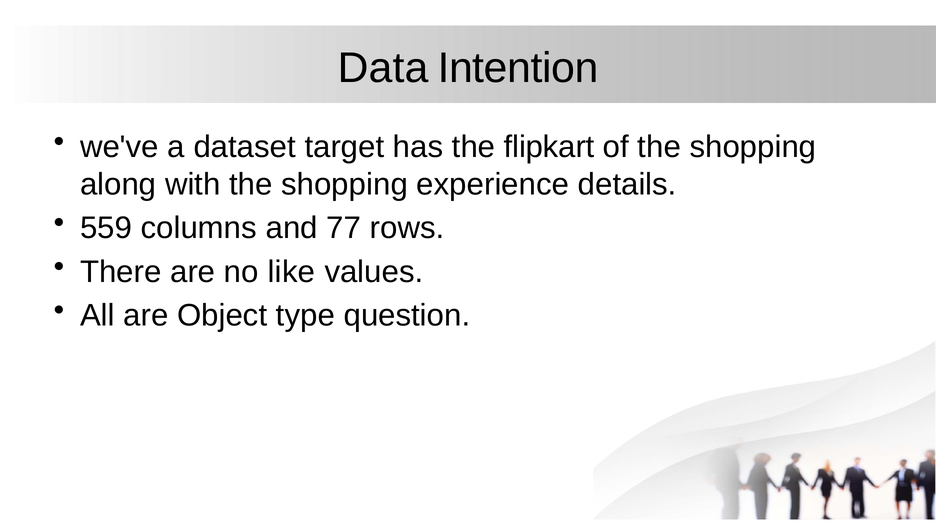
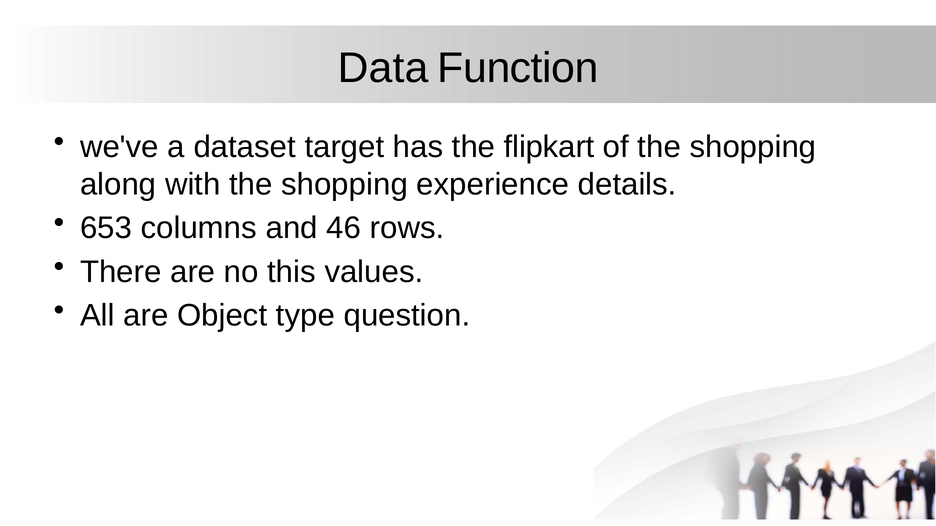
Intention: Intention -> Function
559: 559 -> 653
77: 77 -> 46
like: like -> this
